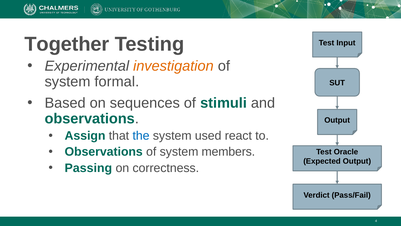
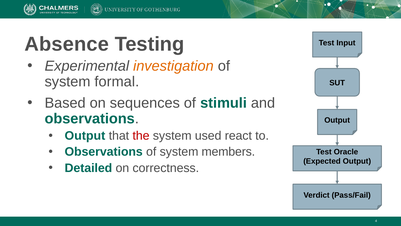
Together: Together -> Absence
Assign at (85, 136): Assign -> Output
the colour: blue -> red
Passing: Passing -> Detailed
